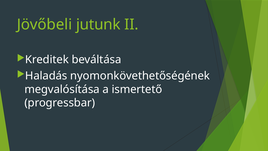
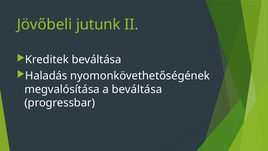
a ismertető: ismertető -> beváltása
